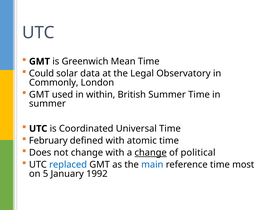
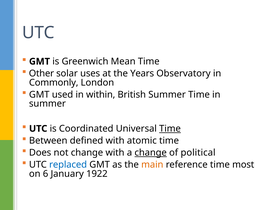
Could: Could -> Other
data: data -> uses
Legal: Legal -> Years
Time at (170, 129) underline: none -> present
February: February -> Between
main colour: blue -> orange
5: 5 -> 6
1992: 1992 -> 1922
